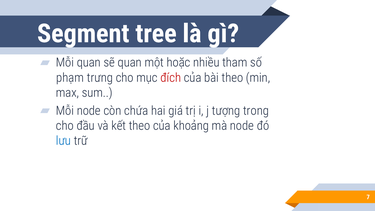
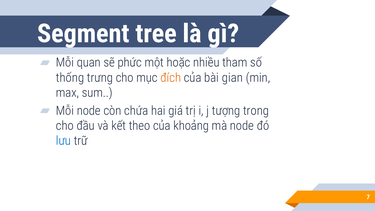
sẽ quan: quan -> phức
phạm: phạm -> thống
đích colour: red -> orange
bài theo: theo -> gian
